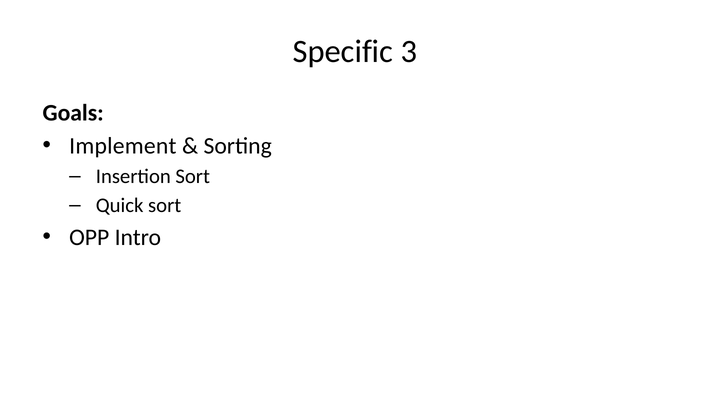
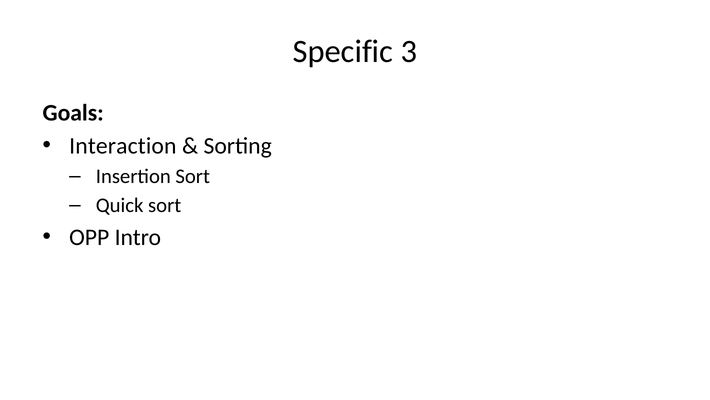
Implement: Implement -> Interaction
